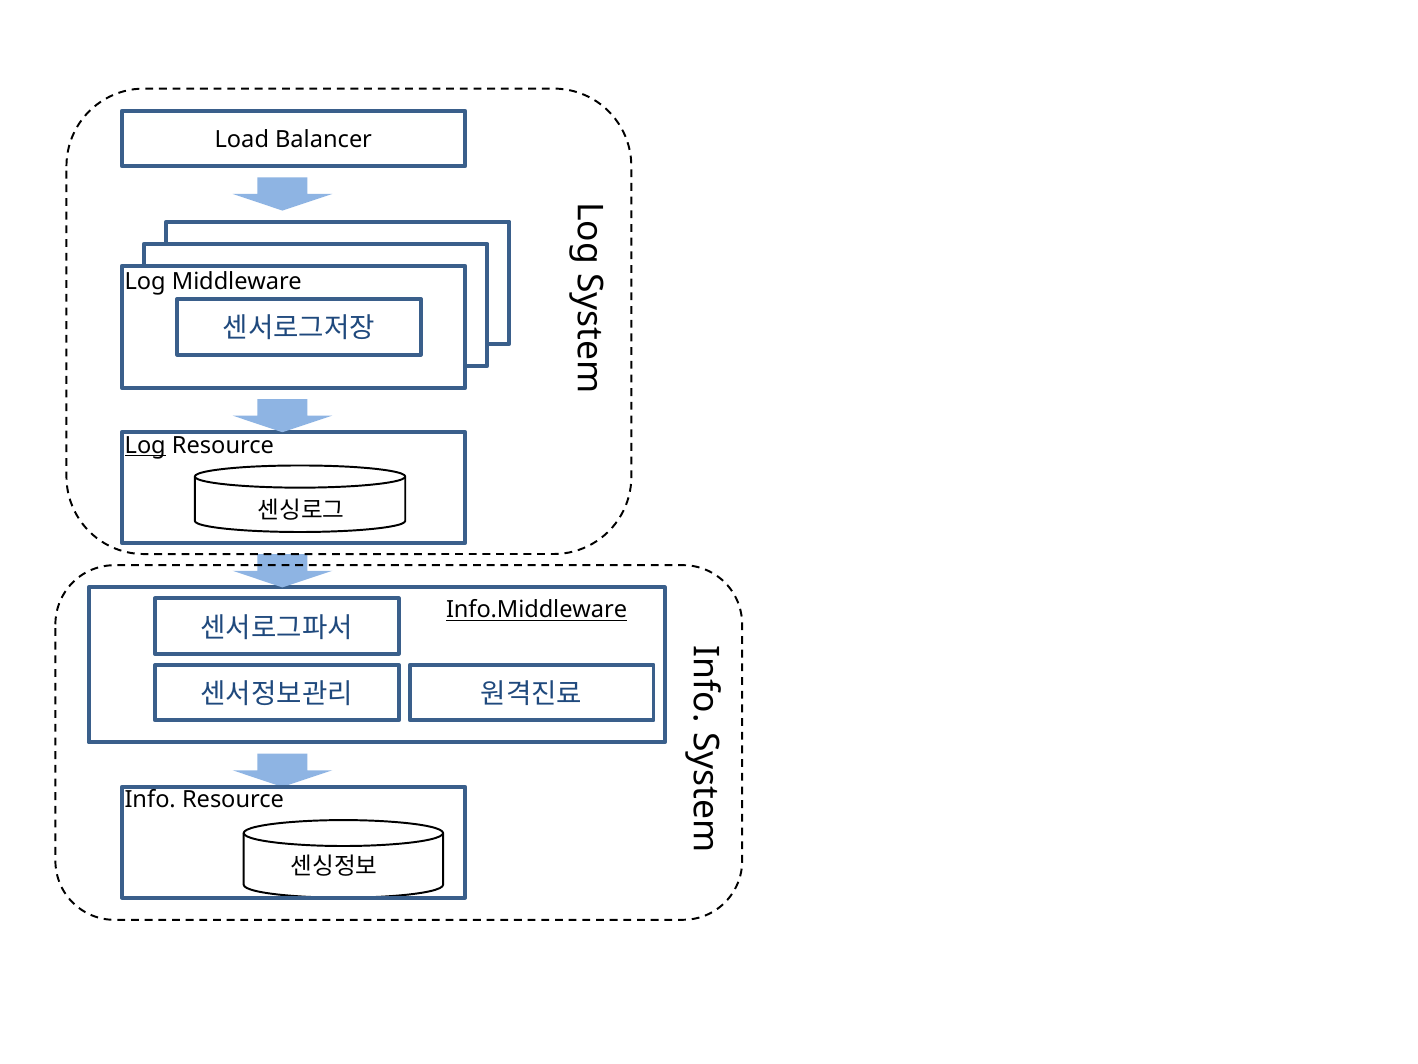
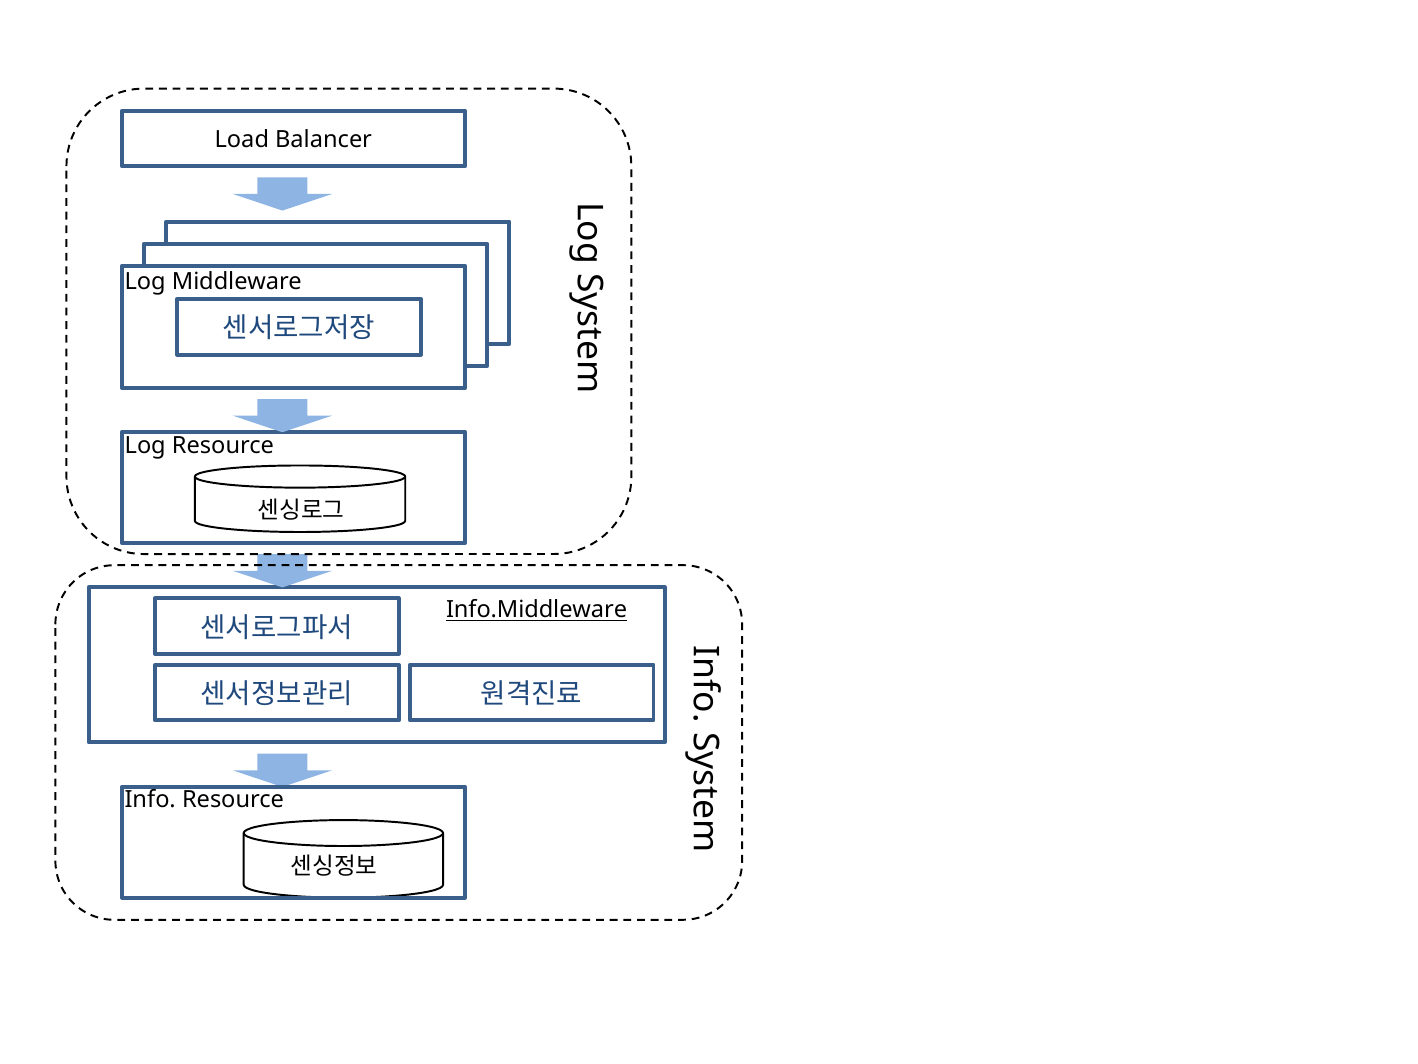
Log at (145, 445) underline: present -> none
